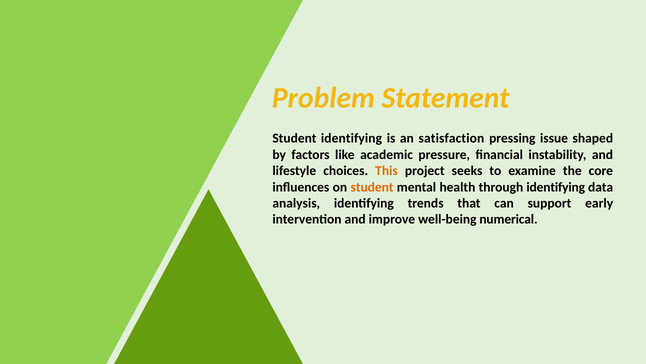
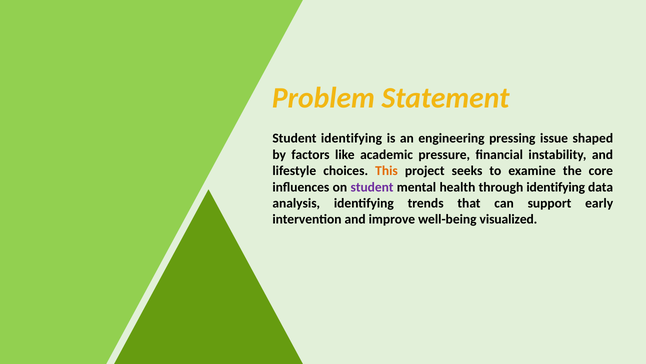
satisfaction: satisfaction -> engineering
student at (372, 187) colour: orange -> purple
numerical: numerical -> visualized
